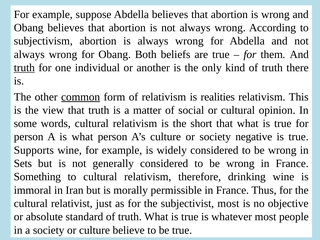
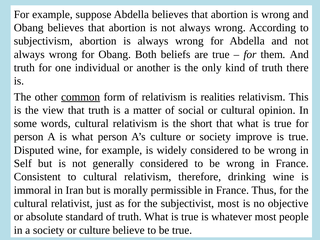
truth at (24, 68) underline: present -> none
negative: negative -> improve
Supports: Supports -> Disputed
Sets: Sets -> Self
Something: Something -> Consistent
